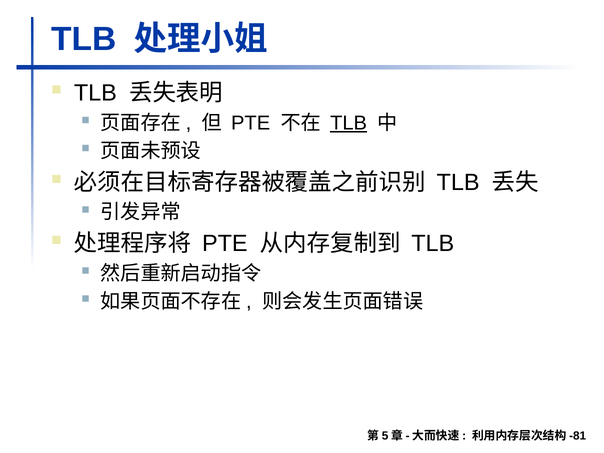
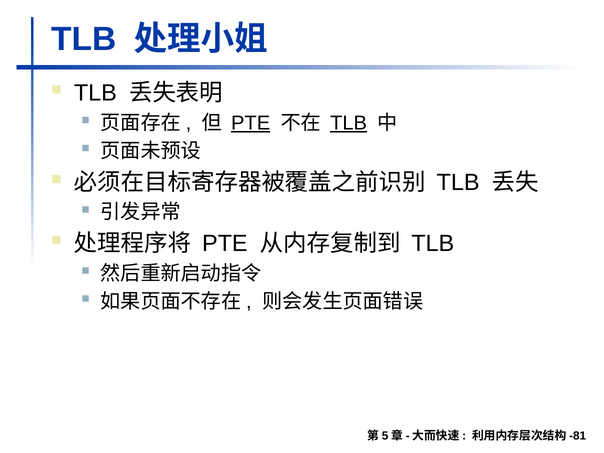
PTE at (251, 123) underline: none -> present
